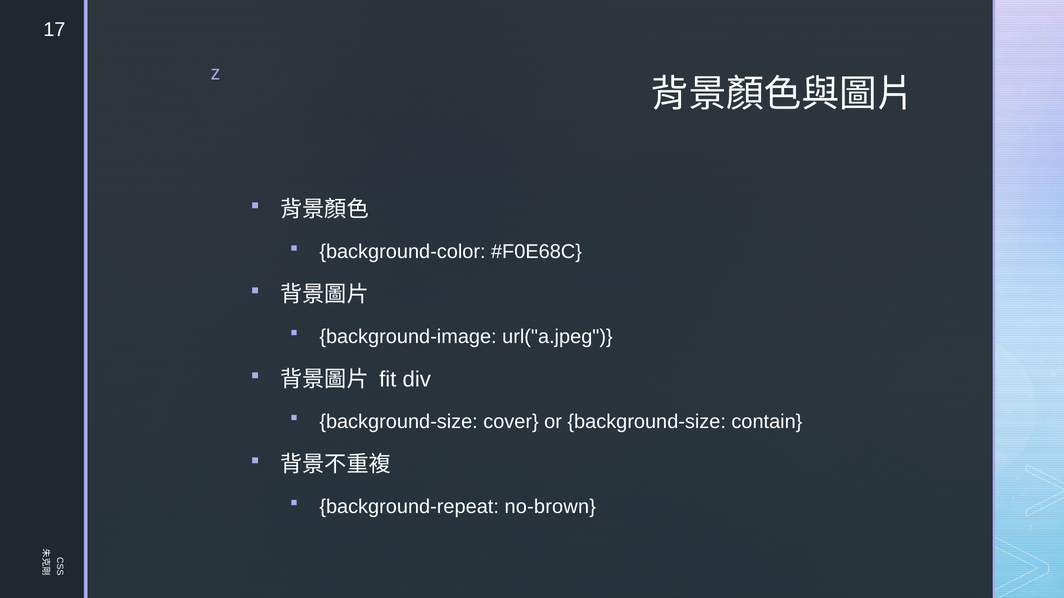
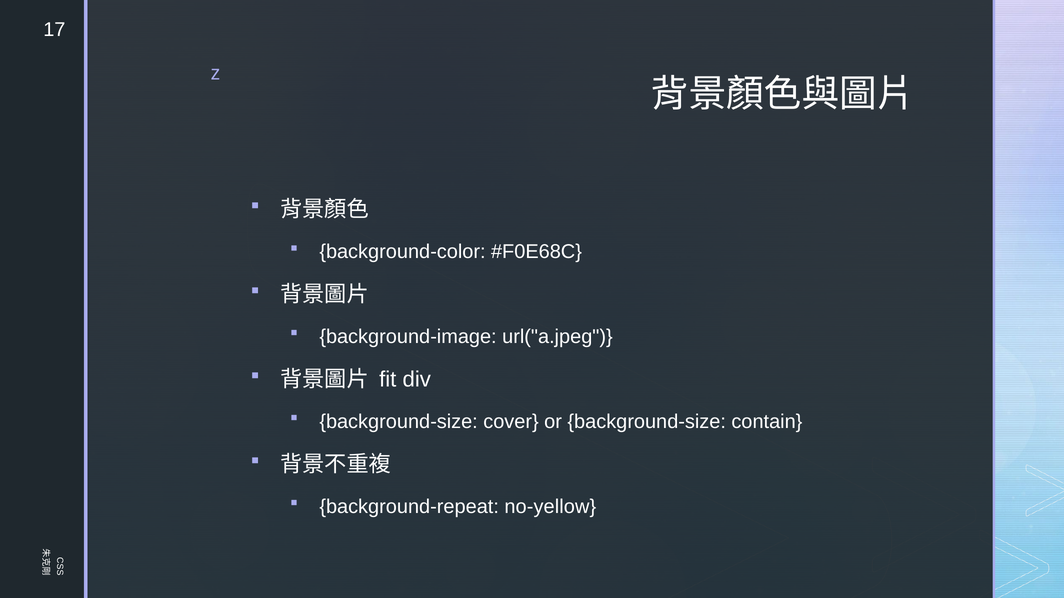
no-brown: no-brown -> no-yellow
